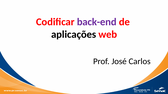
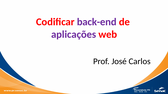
aplicações colour: black -> purple
